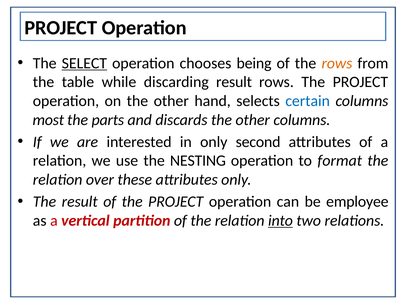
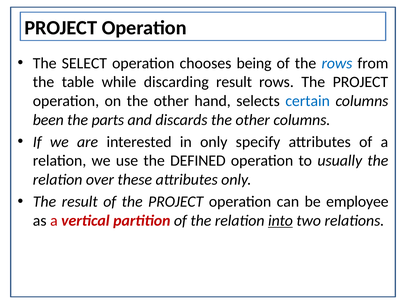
SELECT underline: present -> none
rows at (337, 63) colour: orange -> blue
most: most -> been
second: second -> specify
NESTING: NESTING -> DEFINED
format: format -> usually
